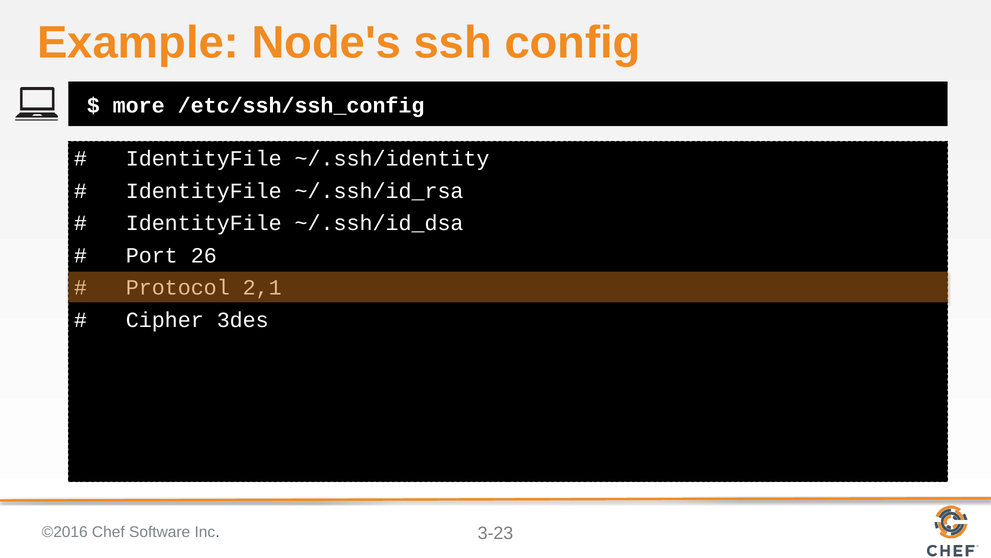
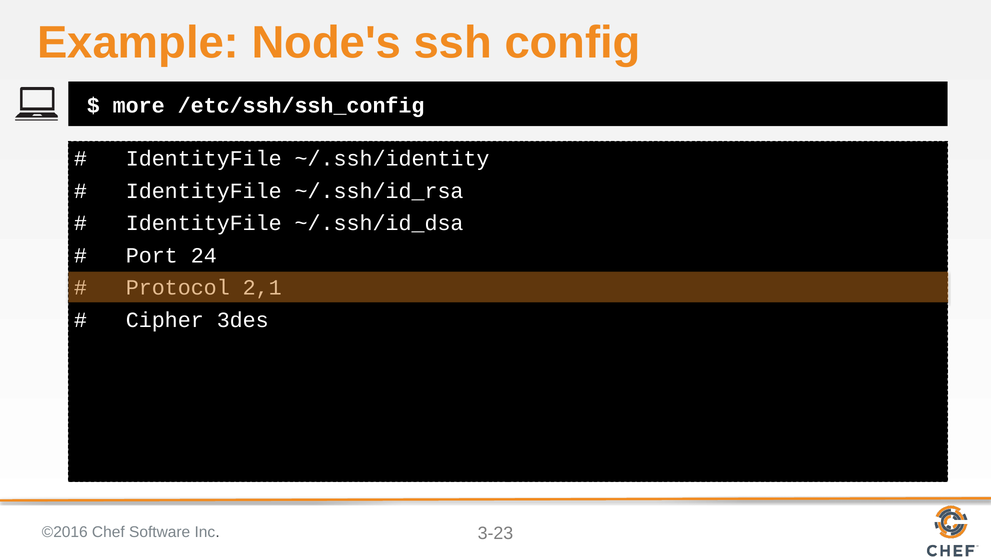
26: 26 -> 24
